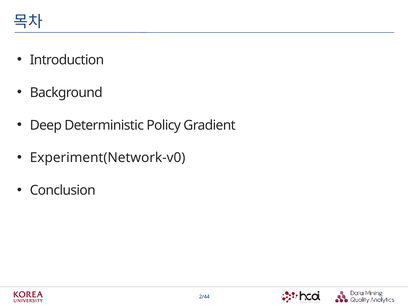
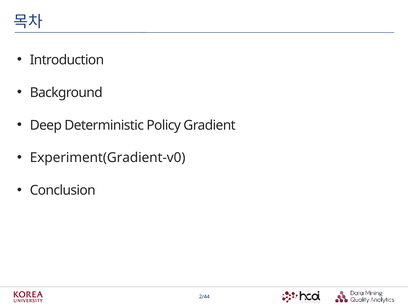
Experiment(Network-v0: Experiment(Network-v0 -> Experiment(Gradient-v0
